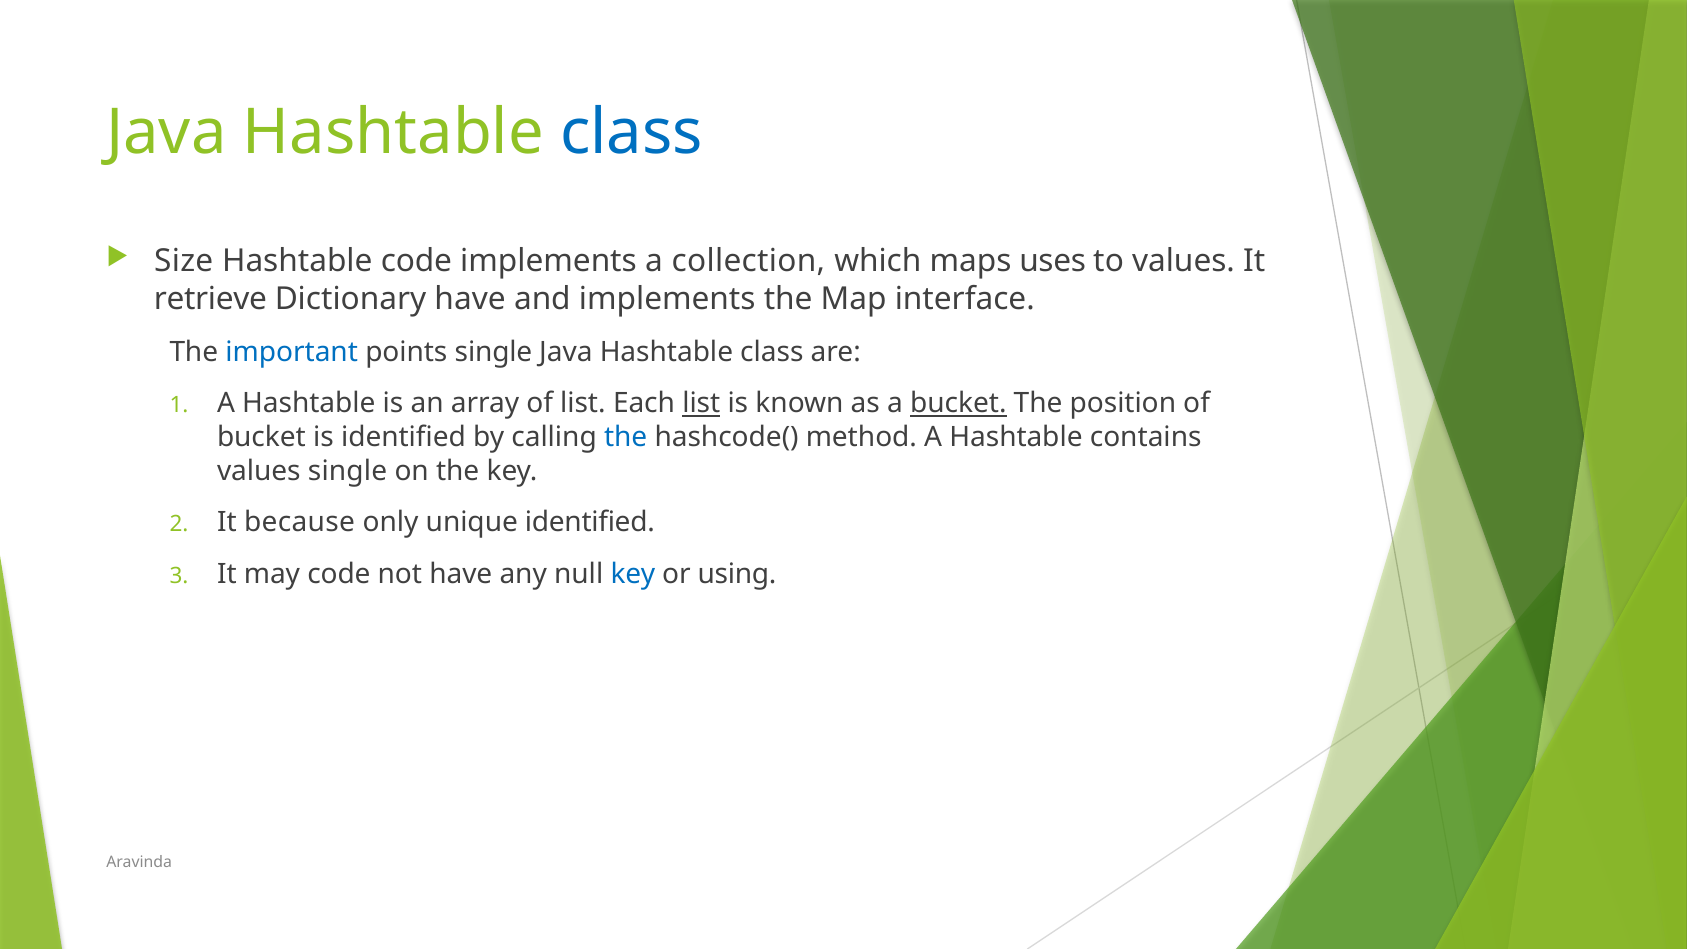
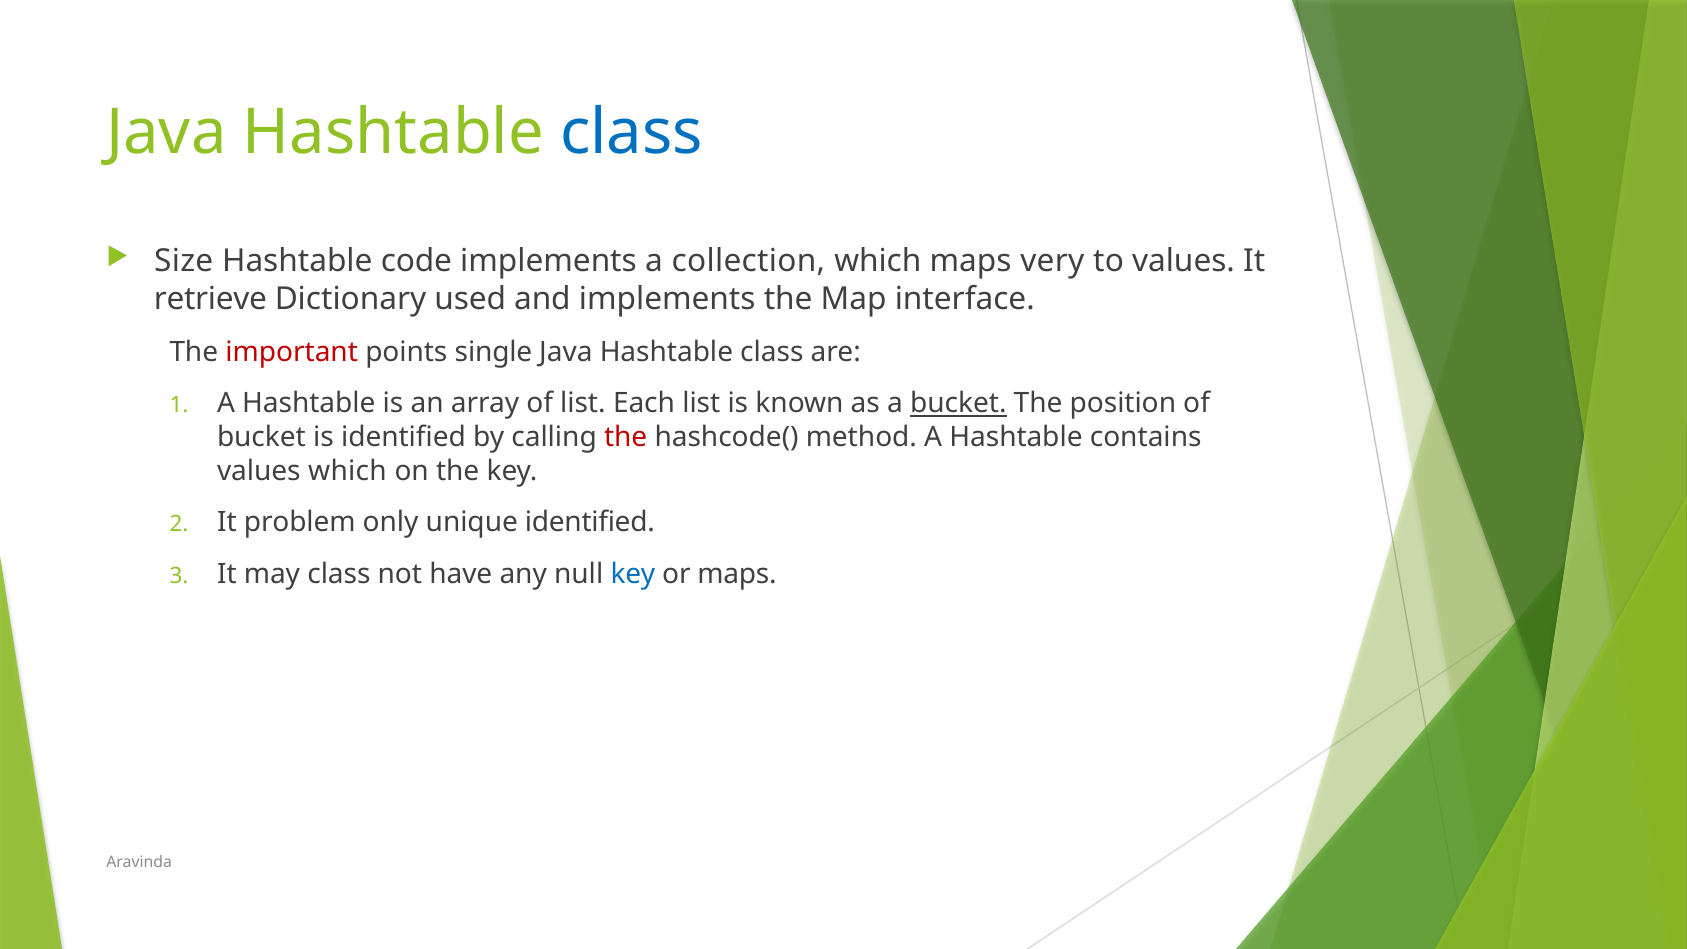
uses: uses -> very
Dictionary have: have -> used
important colour: blue -> red
list at (701, 404) underline: present -> none
the at (626, 437) colour: blue -> red
values single: single -> which
because: because -> problem
may code: code -> class
or using: using -> maps
